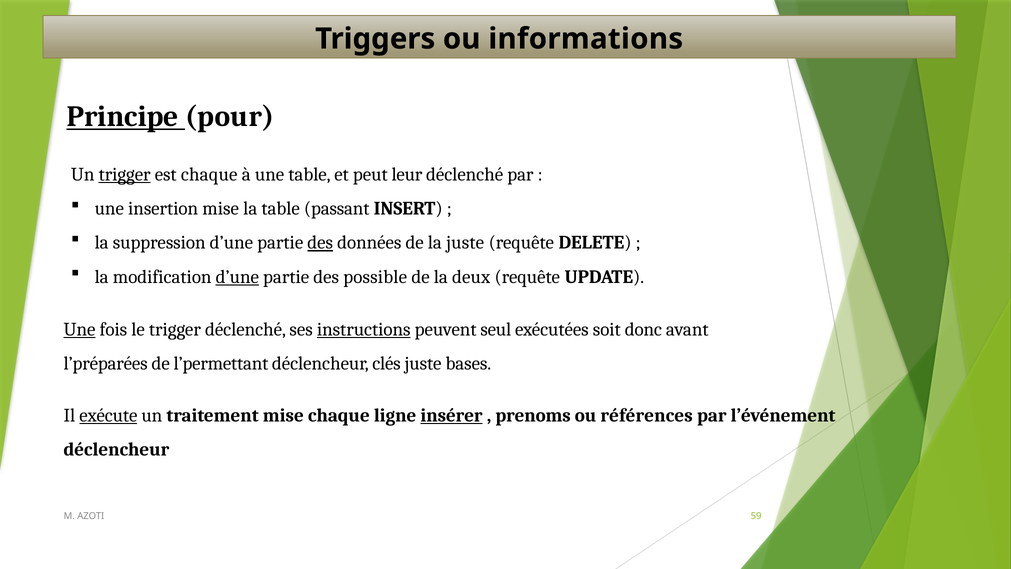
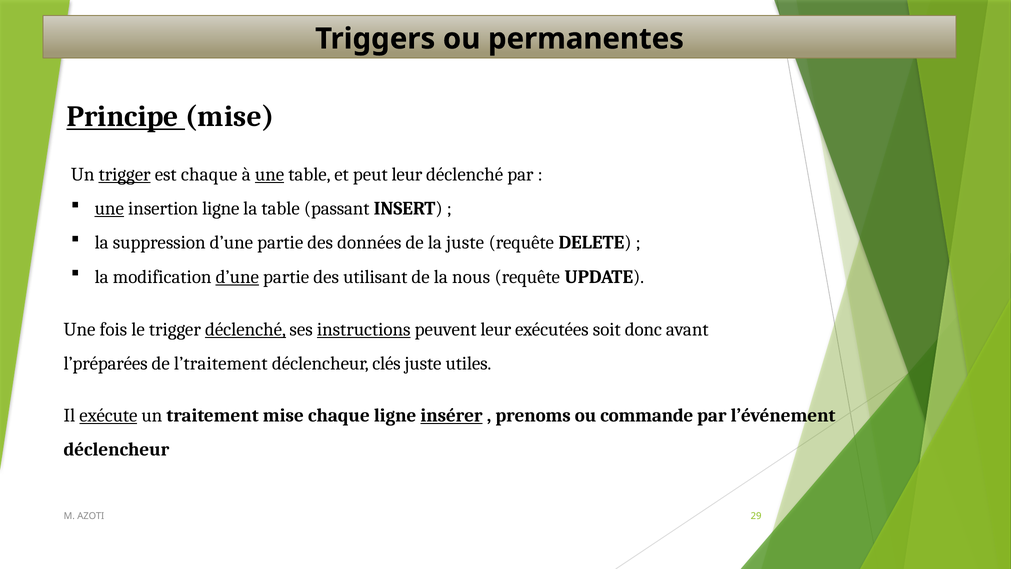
informations: informations -> permanentes
Principe pour: pour -> mise
une at (270, 174) underline: none -> present
une at (109, 208) underline: none -> present
insertion mise: mise -> ligne
des at (320, 242) underline: present -> none
possible: possible -> utilisant
deux: deux -> nous
Une at (80, 329) underline: present -> none
déclenché at (245, 329) underline: none -> present
peuvent seul: seul -> leur
l’permettant: l’permettant -> l’traitement
bases: bases -> utiles
références: références -> commande
59: 59 -> 29
